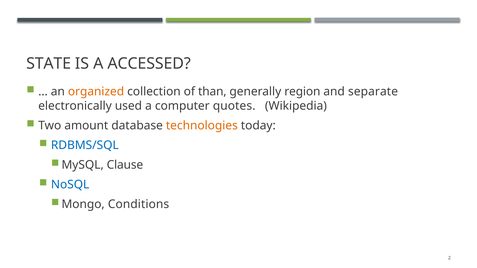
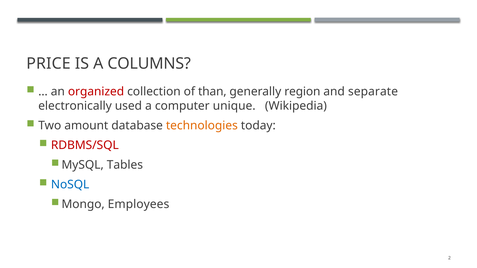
STATE: STATE -> PRICE
ACCESSED: ACCESSED -> COLUMNS
organized colour: orange -> red
quotes: quotes -> unique
RDBMS/SQL colour: blue -> red
Clause: Clause -> Tables
Conditions: Conditions -> Employees
